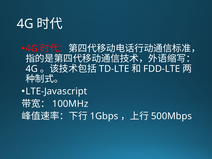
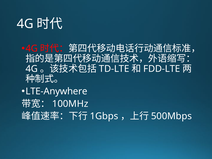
LTE-Javascript: LTE-Javascript -> LTE-Anywhere
